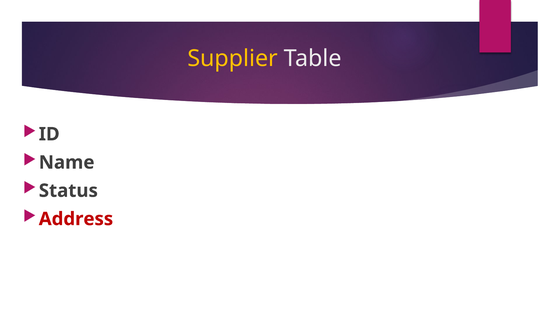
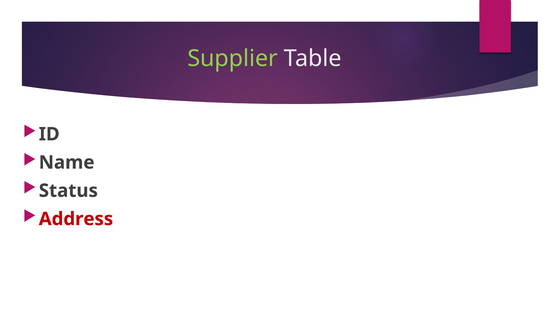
Supplier colour: yellow -> light green
